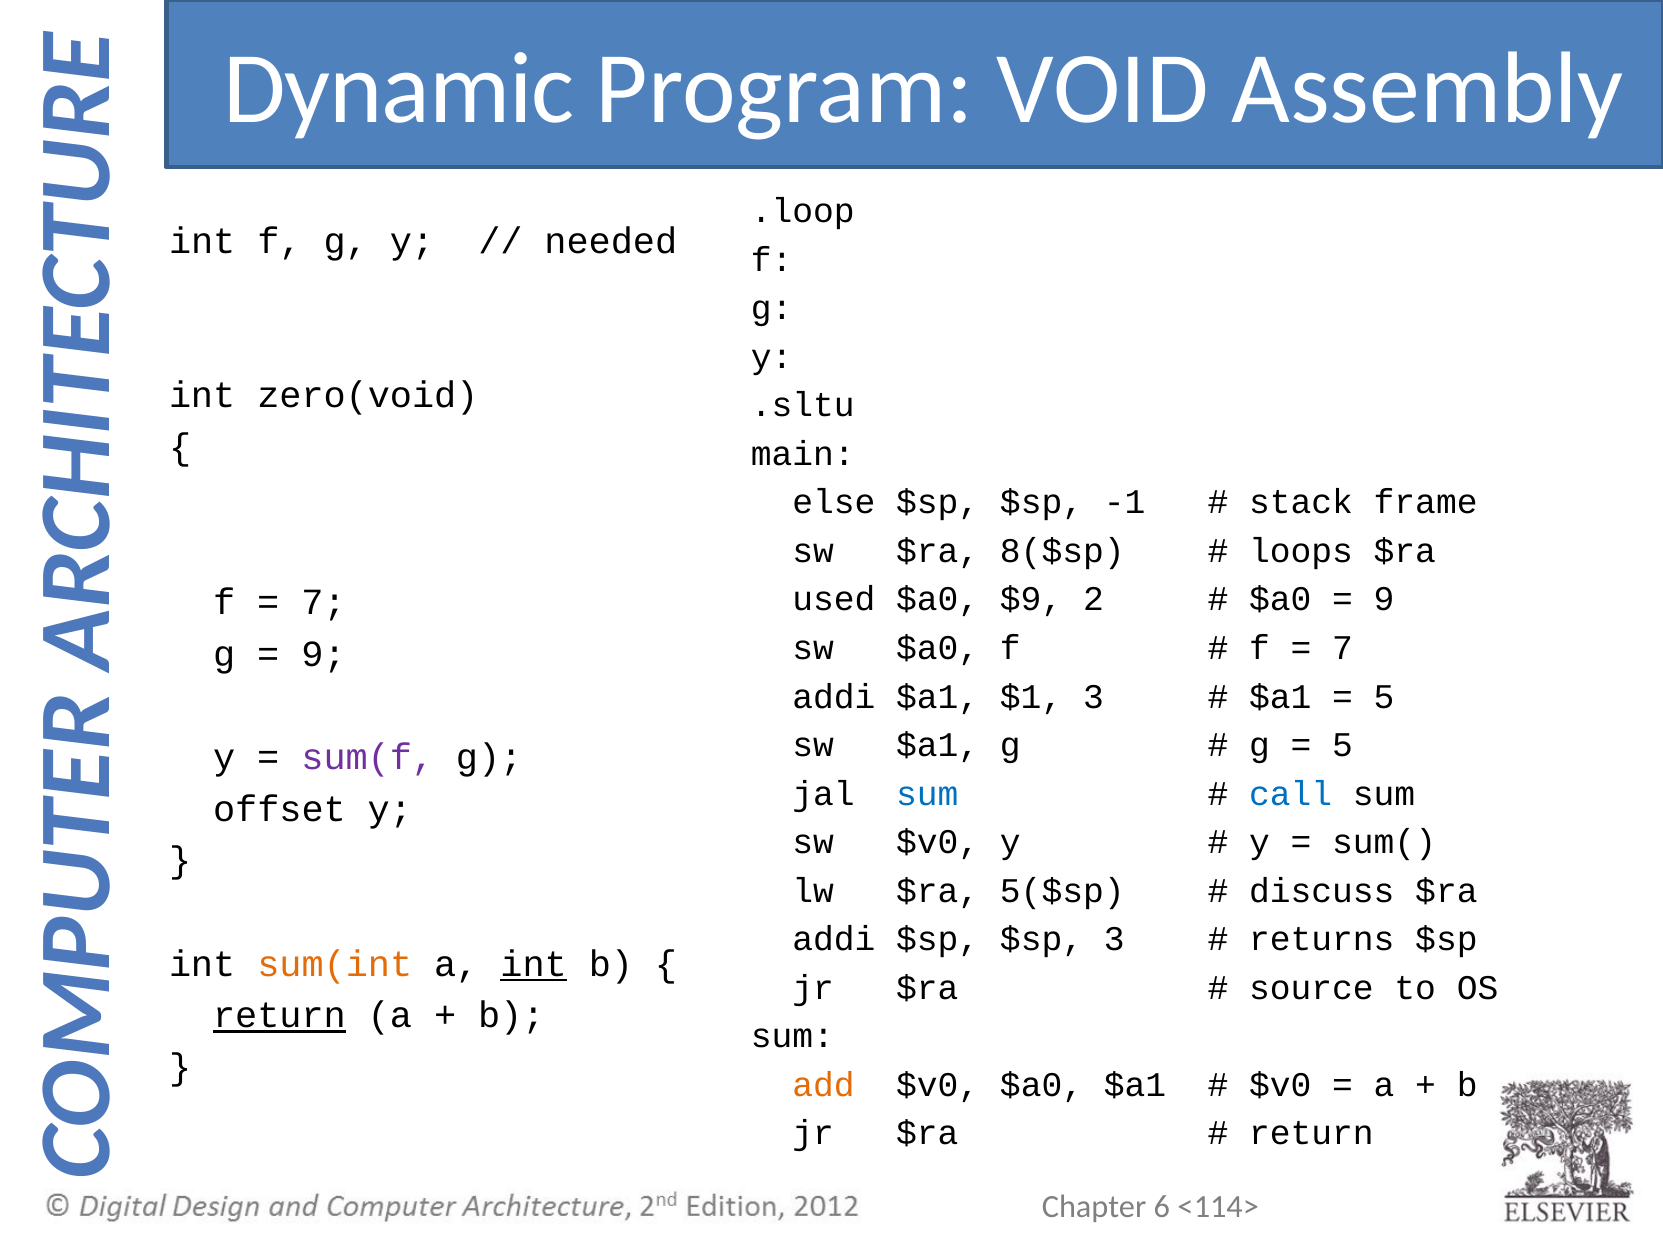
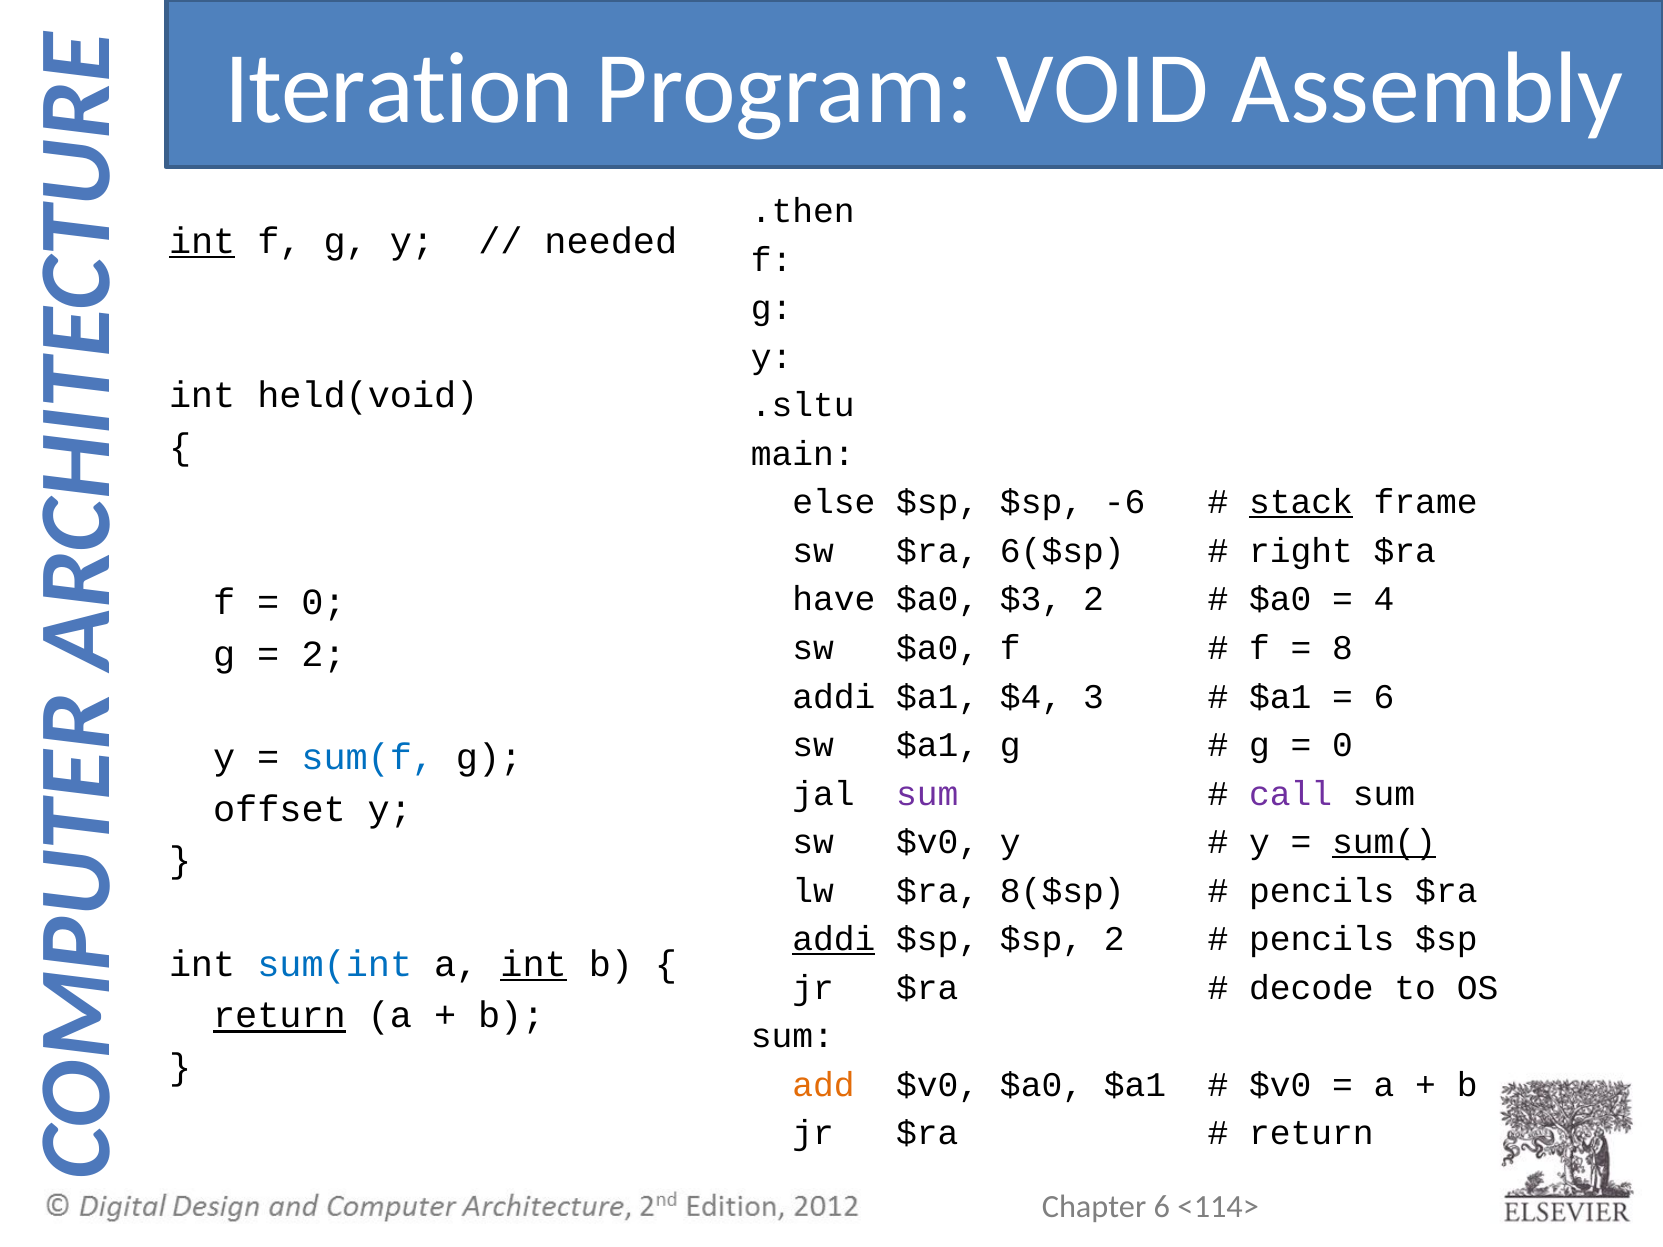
Dynamic: Dynamic -> Iteration
.loop: .loop -> .then
int at (202, 241) underline: none -> present
zero(void: zero(void -> held(void
-1: -1 -> -6
stack underline: none -> present
8($sp: 8($sp -> 6($sp
loops: loops -> right
used: used -> have
$9: $9 -> $3
9 at (1384, 600): 9 -> 4
7 at (324, 602): 7 -> 0
7 at (1343, 648): 7 -> 8
9 at (324, 654): 9 -> 2
$1: $1 -> $4
5 at (1384, 697): 5 -> 6
5 at (1343, 745): 5 -> 0
sum(f colour: purple -> blue
sum at (927, 794) colour: blue -> purple
call colour: blue -> purple
sum( underline: none -> present
5($sp: 5($sp -> 8($sp
discuss at (1322, 891): discuss -> pencils
addi at (834, 939) underline: none -> present
$sp 3: 3 -> 2
returns at (1322, 939): returns -> pencils
sum(int colour: orange -> blue
source: source -> decode
